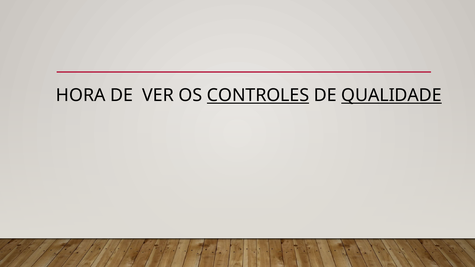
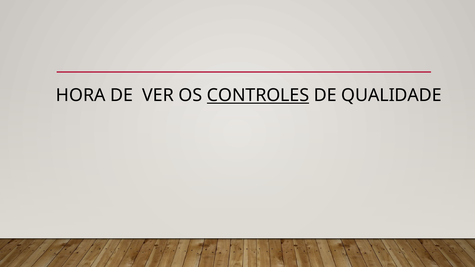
QUALIDADE underline: present -> none
